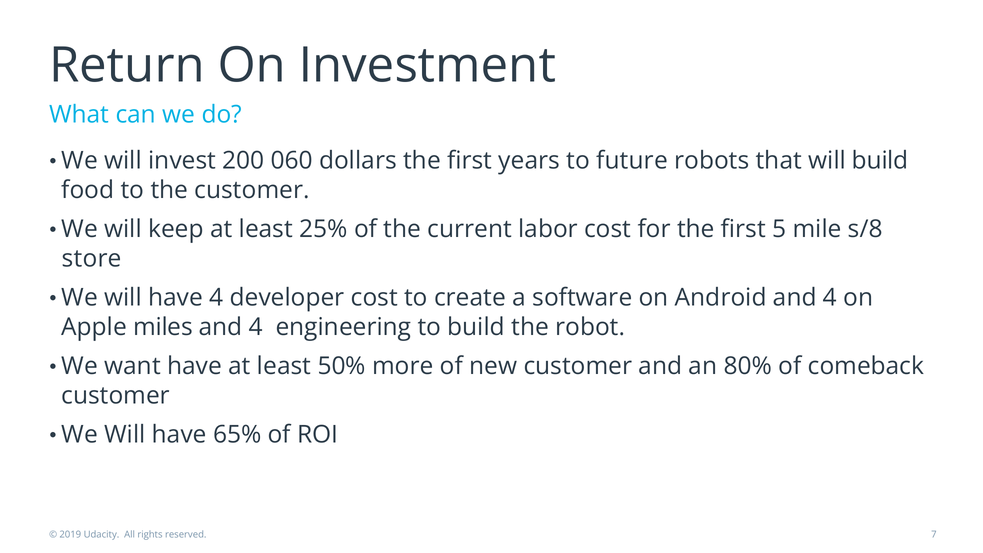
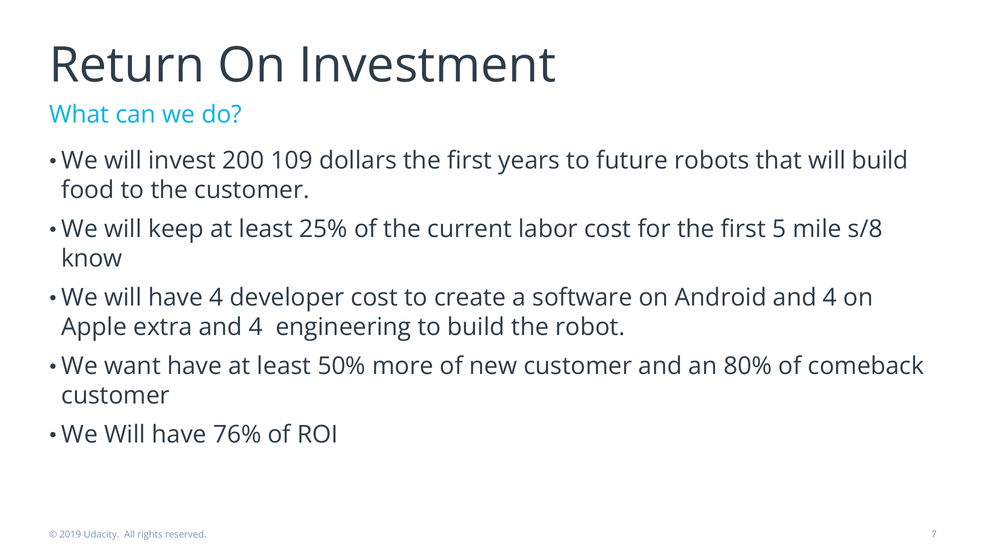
060: 060 -> 109
store: store -> know
miles: miles -> extra
65%: 65% -> 76%
